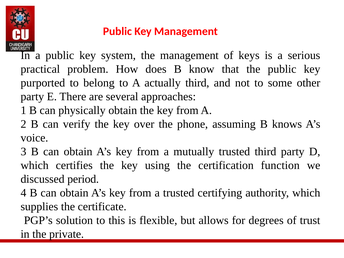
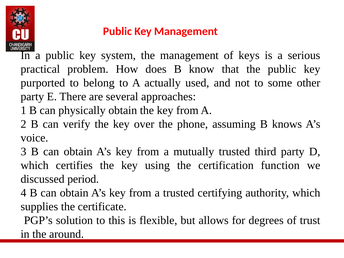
actually third: third -> used
private: private -> around
